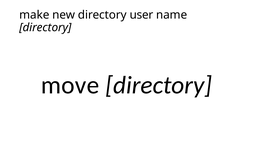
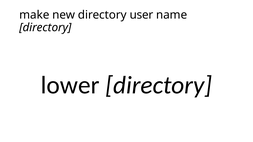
move: move -> lower
